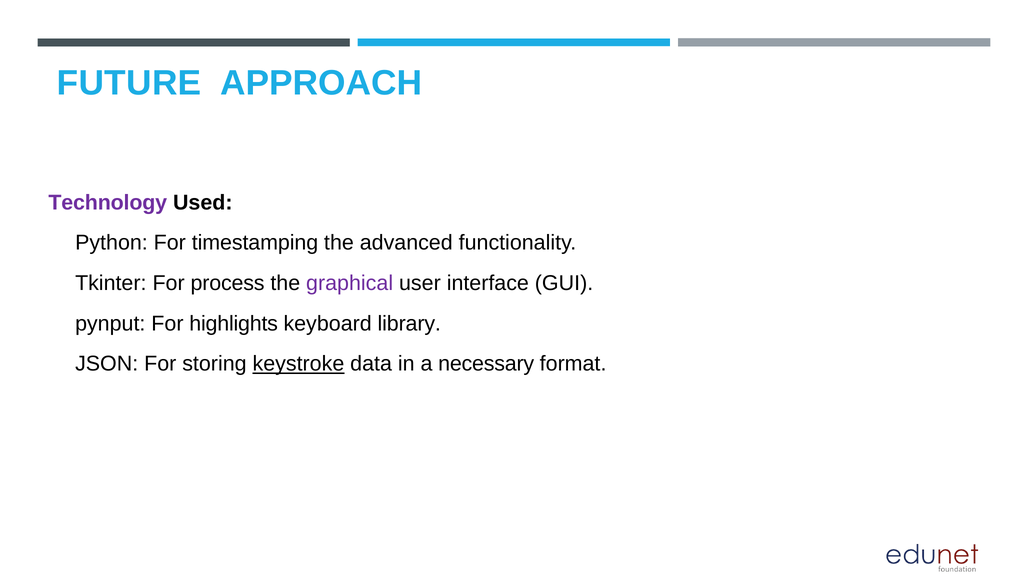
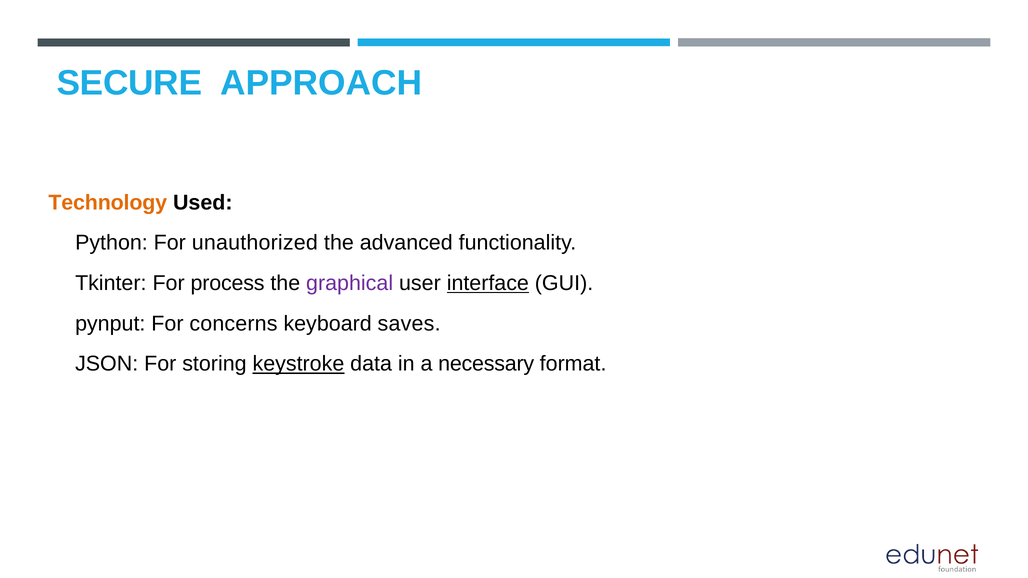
FUTURE: FUTURE -> SECURE
Technology colour: purple -> orange
timestamping: timestamping -> unauthorized
interface underline: none -> present
highlights: highlights -> concerns
library: library -> saves
